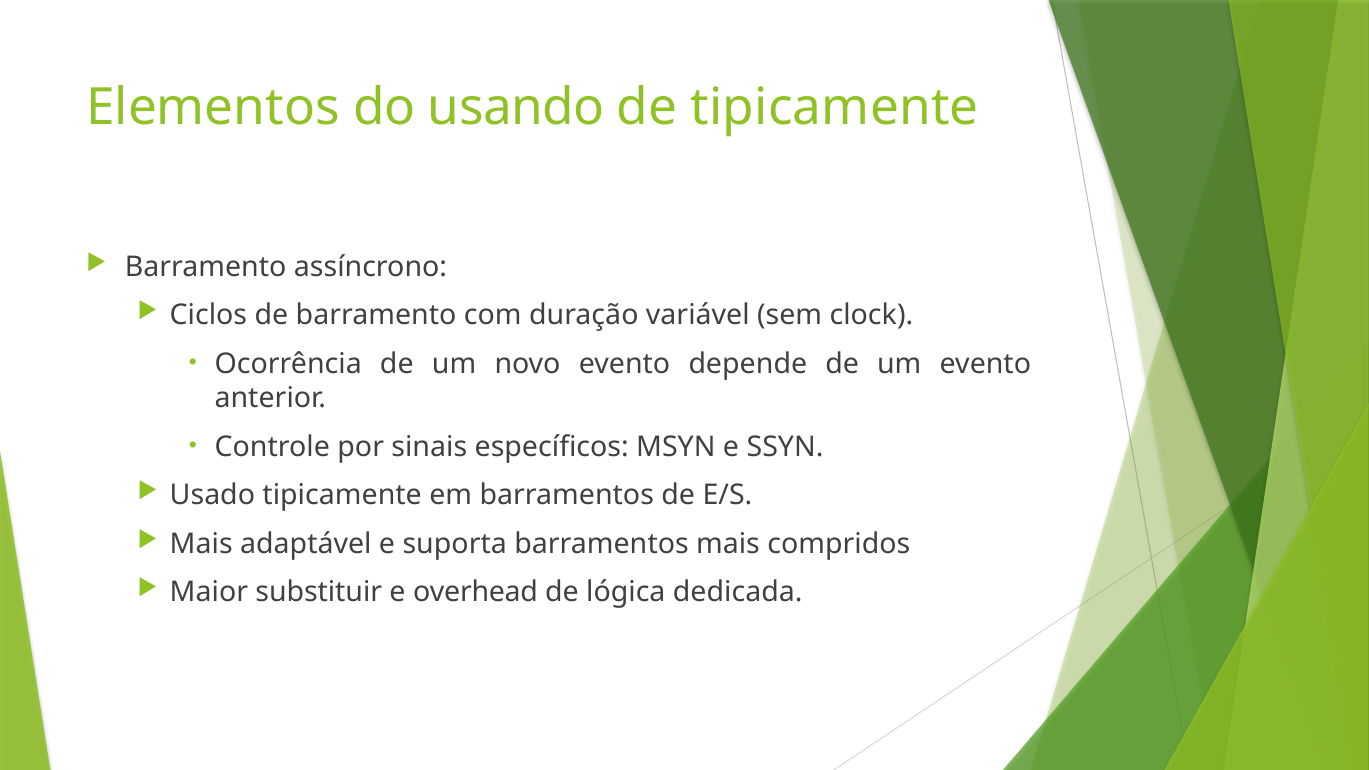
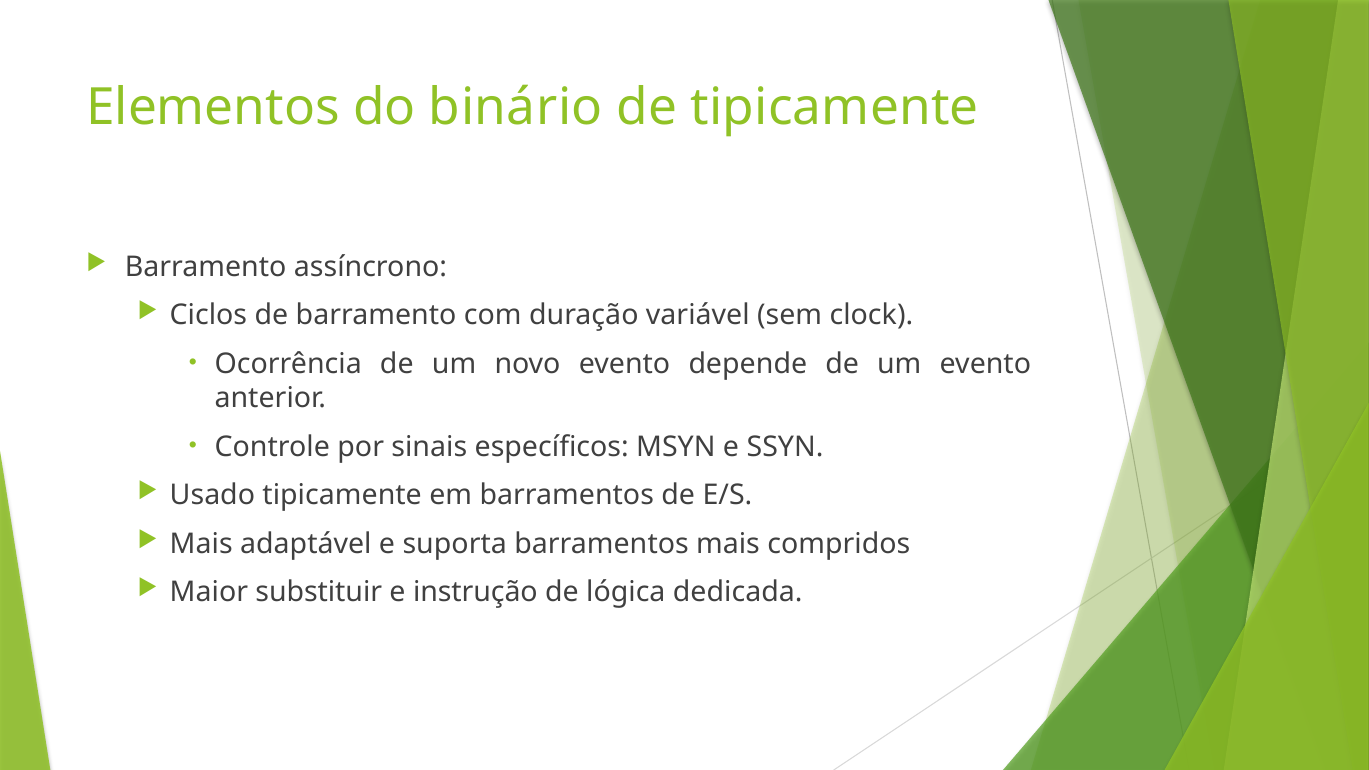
usando: usando -> binário
overhead: overhead -> instrução
